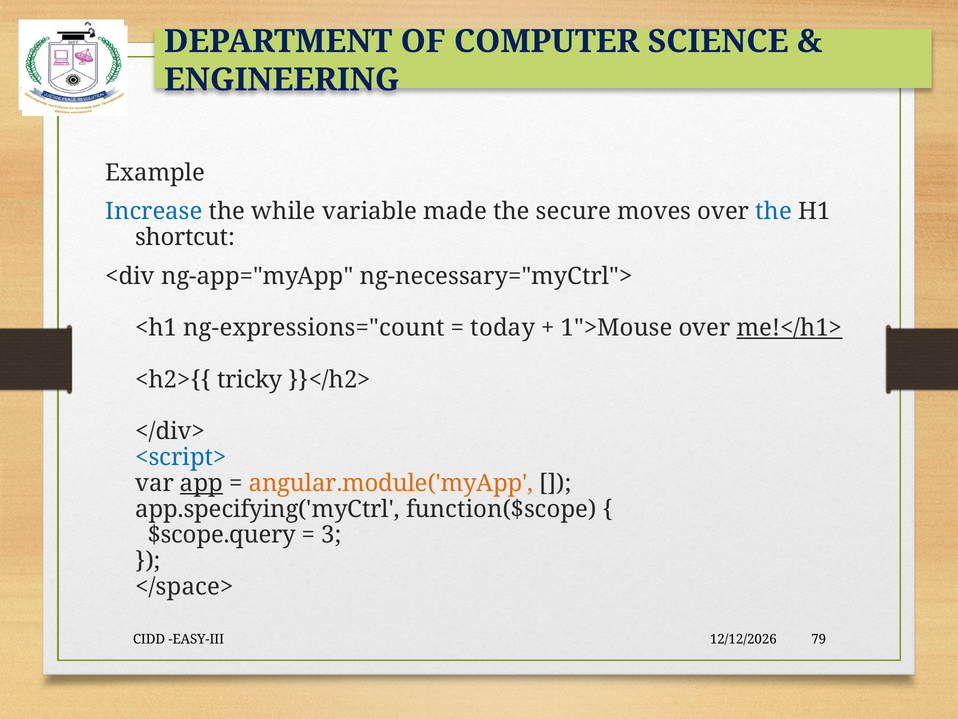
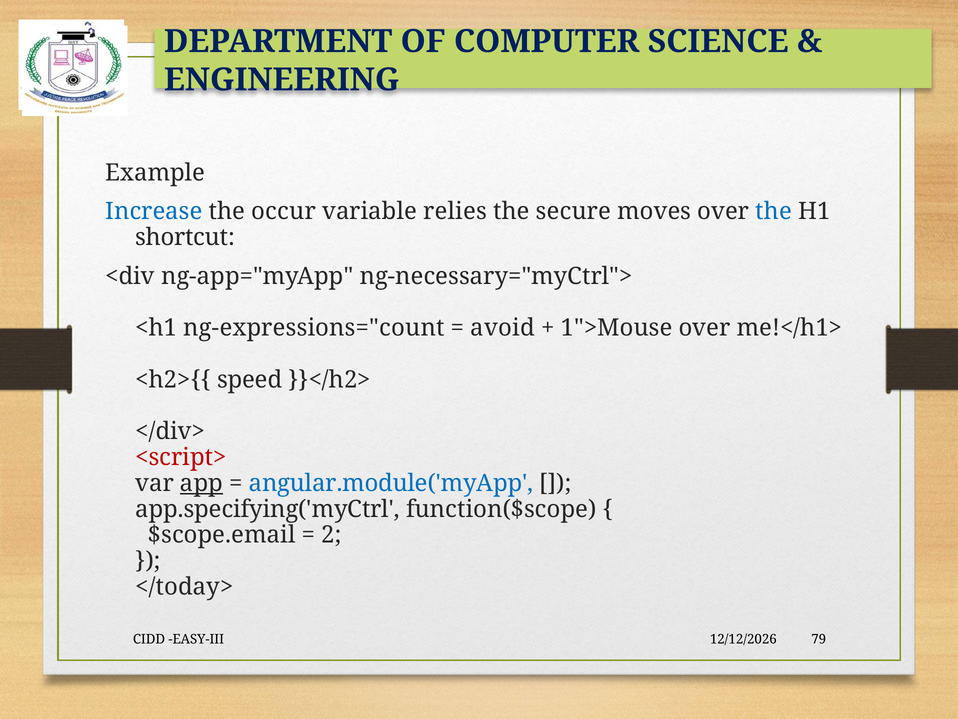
while: while -> occur
made: made -> relies
today: today -> avoid
me!</h1> underline: present -> none
tricky: tricky -> speed
<script> colour: blue -> red
angular.module('myApp colour: orange -> blue
$scope.query: $scope.query -> $scope.email
3: 3 -> 2
</space>: </space> -> </today>
